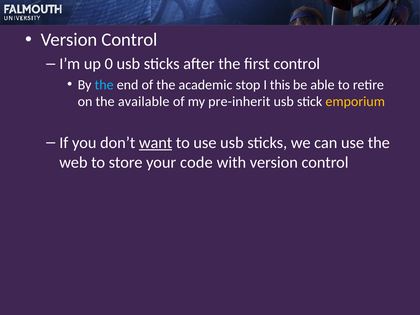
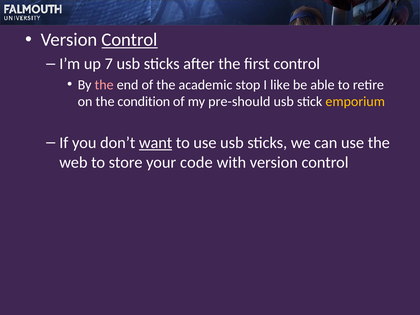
Control at (130, 40) underline: none -> present
0: 0 -> 7
the at (104, 85) colour: light blue -> pink
this: this -> like
available: available -> condition
pre-inherit: pre-inherit -> pre-should
